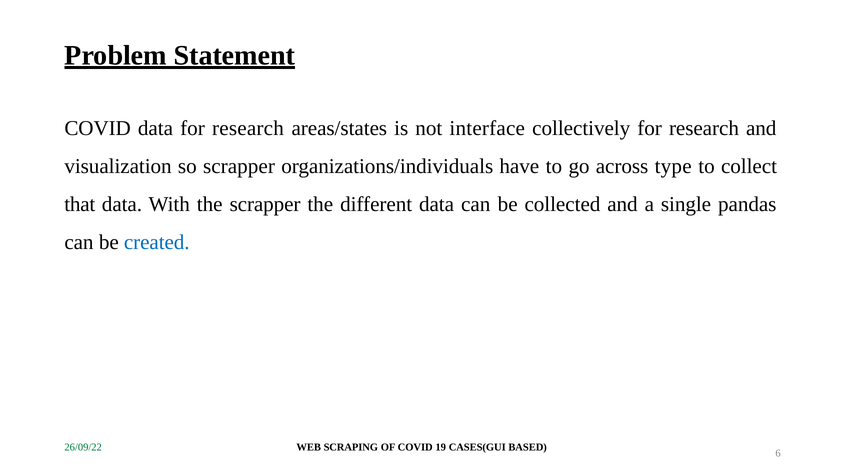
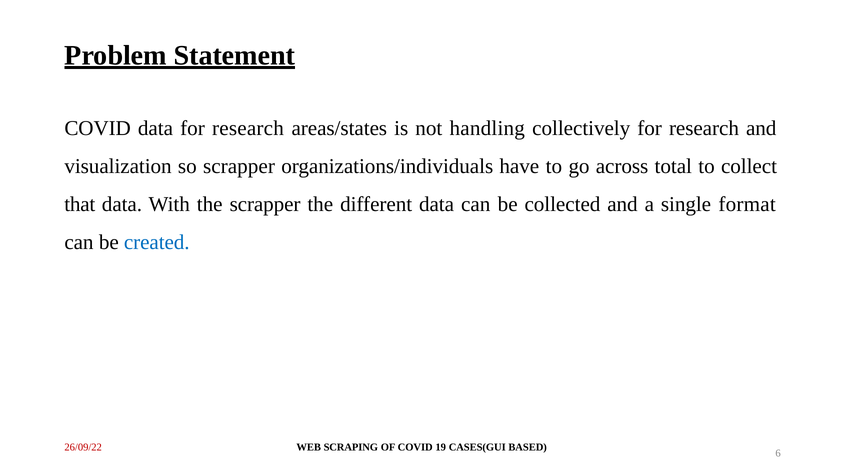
interface: interface -> handling
type: type -> total
pandas: pandas -> format
26/09/22 colour: green -> red
